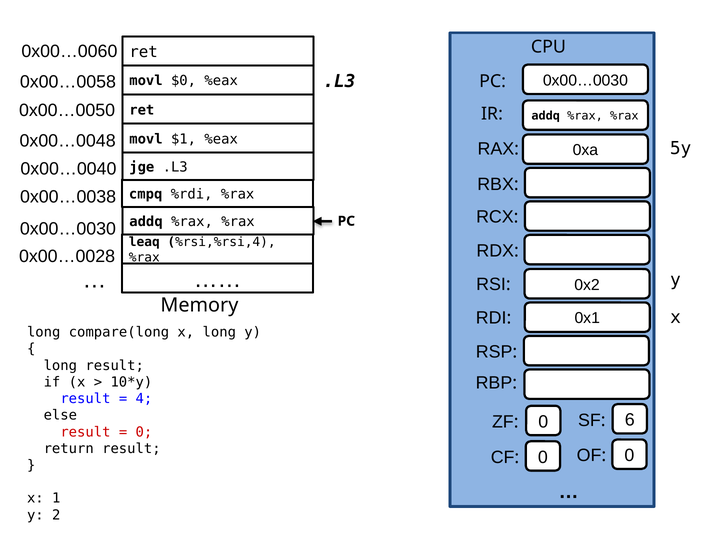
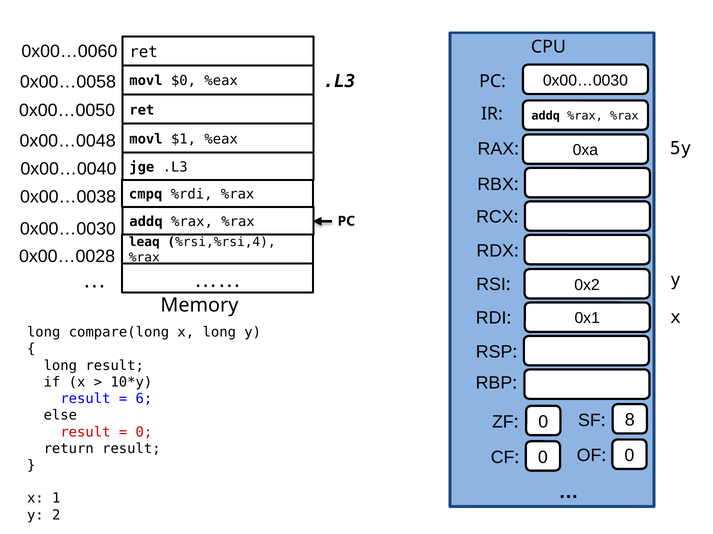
4: 4 -> 6
6: 6 -> 8
